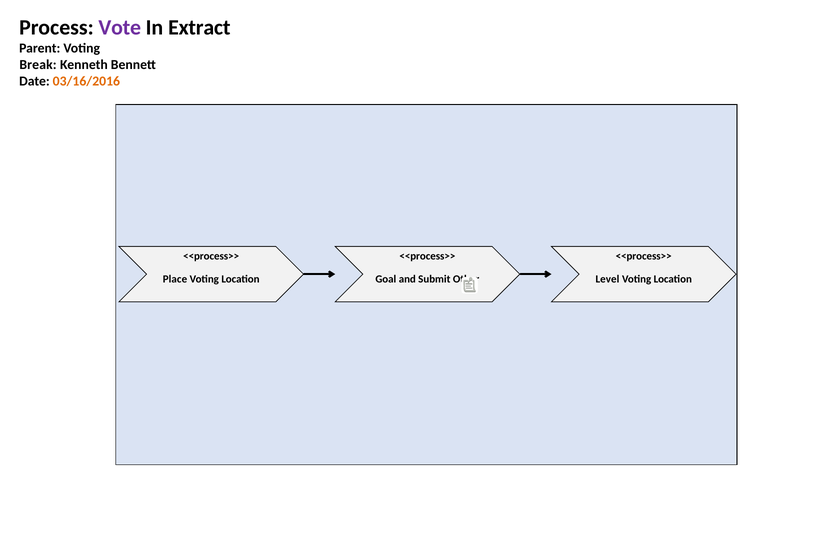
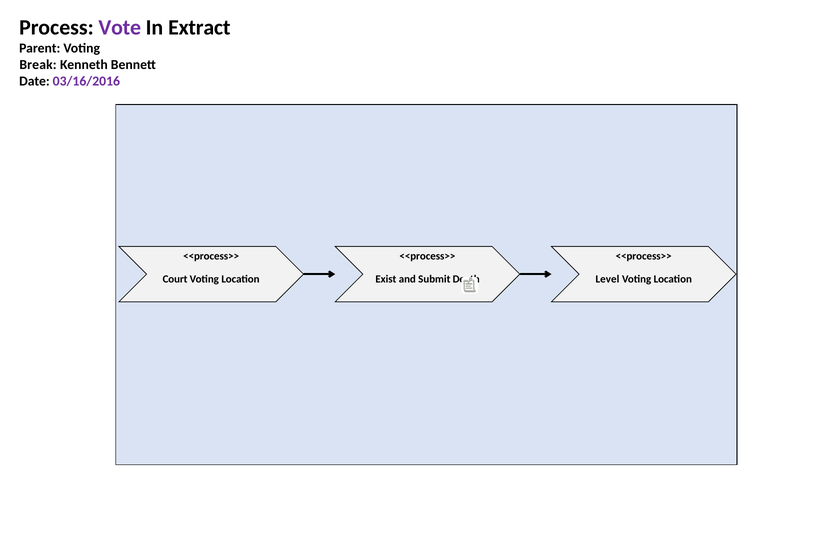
03/16/2016 colour: orange -> purple
Place: Place -> Court
Goal: Goal -> Exist
Other: Other -> Death
